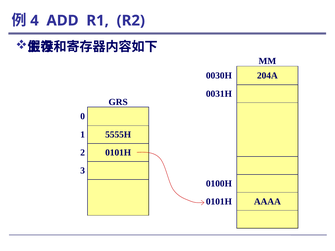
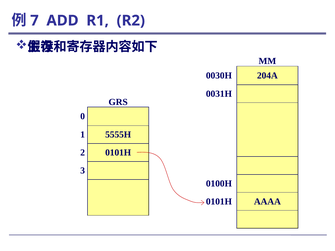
4: 4 -> 7
